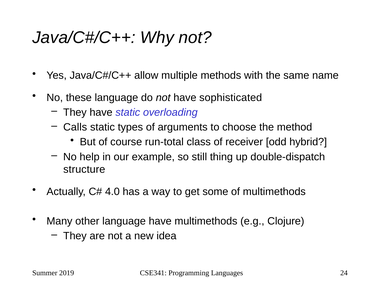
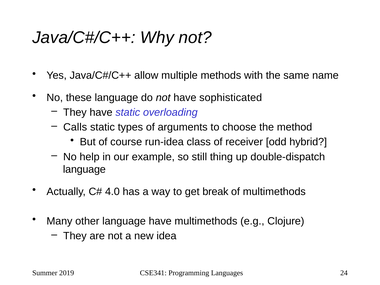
run-total: run-total -> run-idea
structure at (84, 169): structure -> language
some: some -> break
